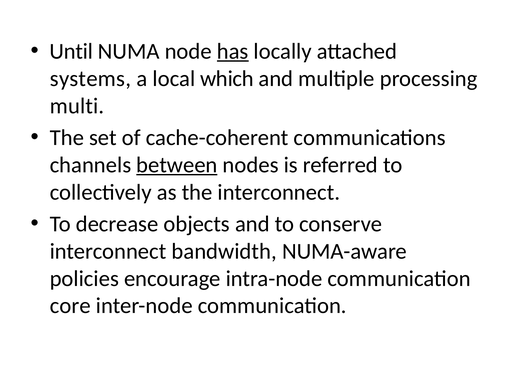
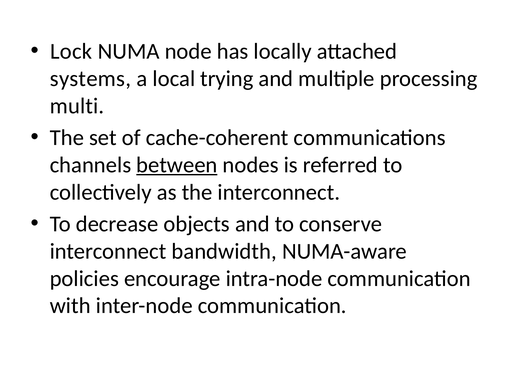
Until: Until -> Lock
has underline: present -> none
which: which -> trying
core: core -> with
